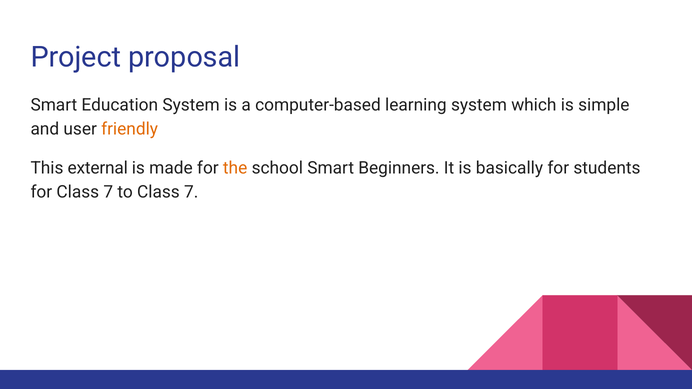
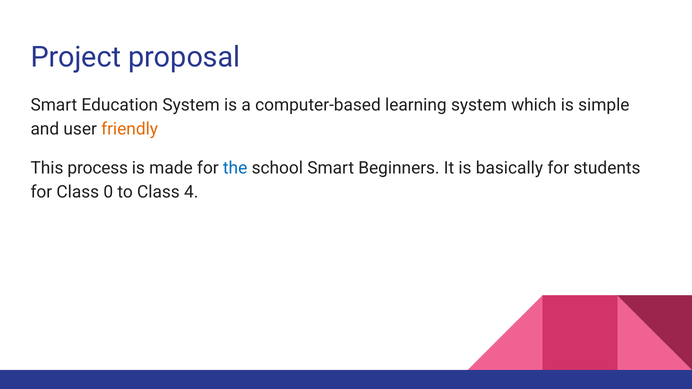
external: external -> process
the colour: orange -> blue
for Class 7: 7 -> 0
to Class 7: 7 -> 4
